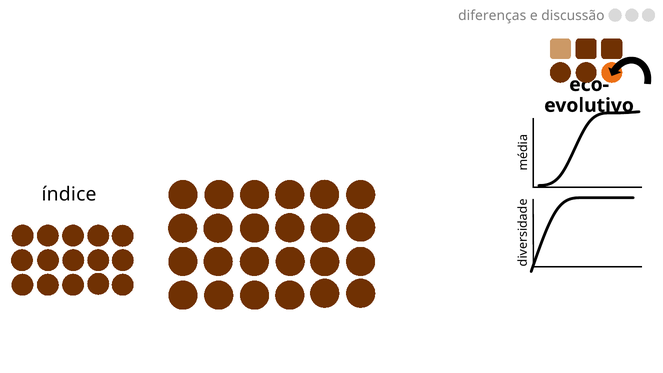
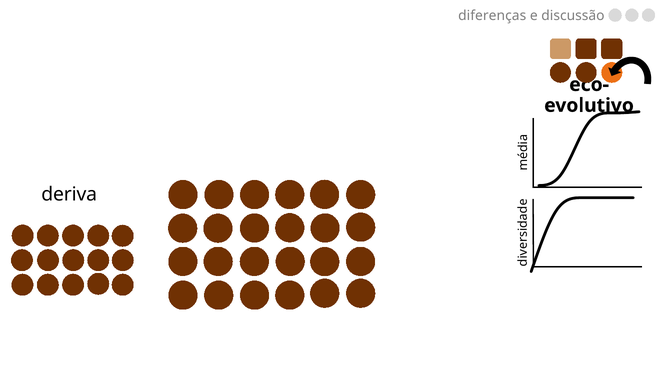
índice: índice -> deriva
